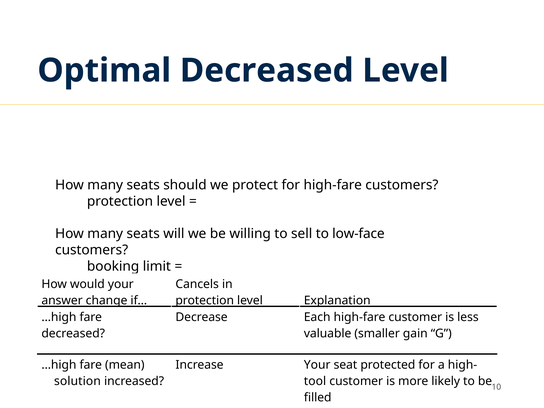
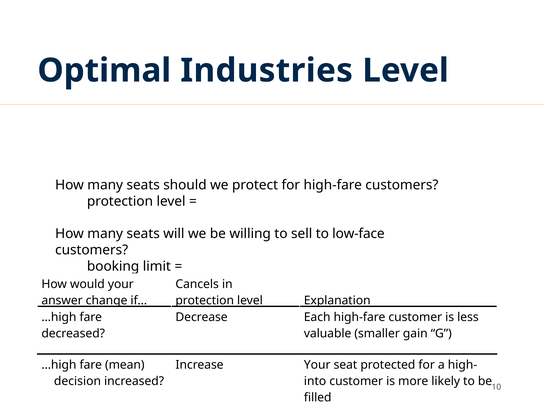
Optimal Decreased: Decreased -> Industries
solution: solution -> decision
tool: tool -> into
